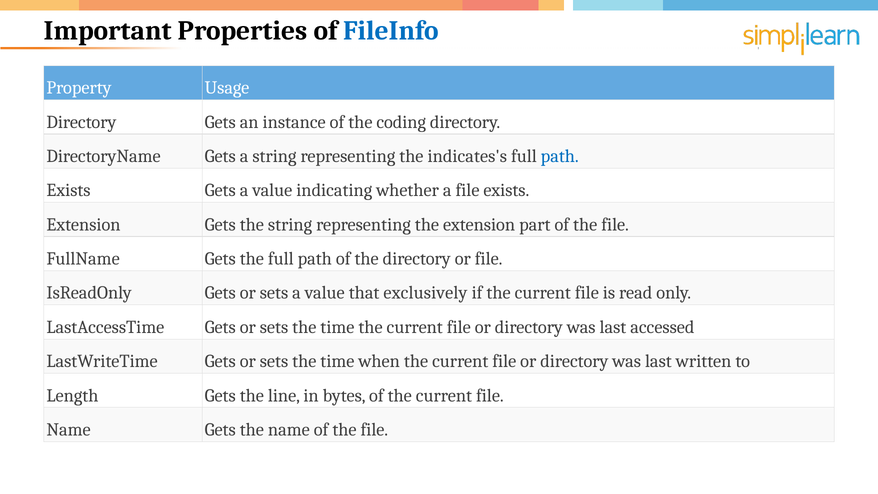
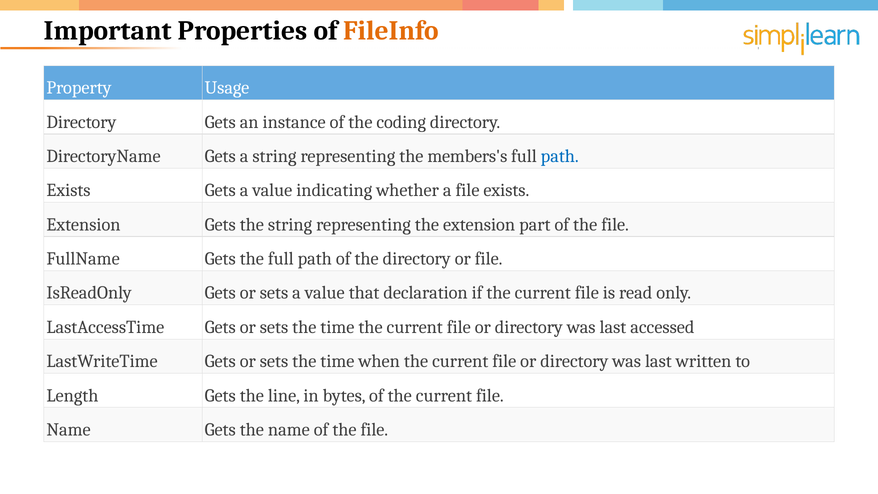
FileInfo colour: blue -> orange
indicates's: indicates's -> members's
exclusively: exclusively -> declaration
